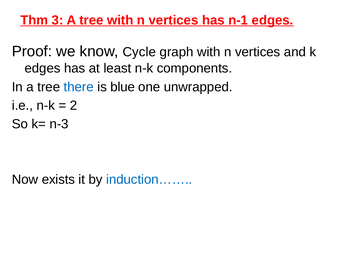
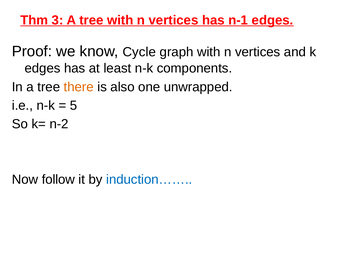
there colour: blue -> orange
blue: blue -> also
2: 2 -> 5
n-3: n-3 -> n-2
exists: exists -> follow
